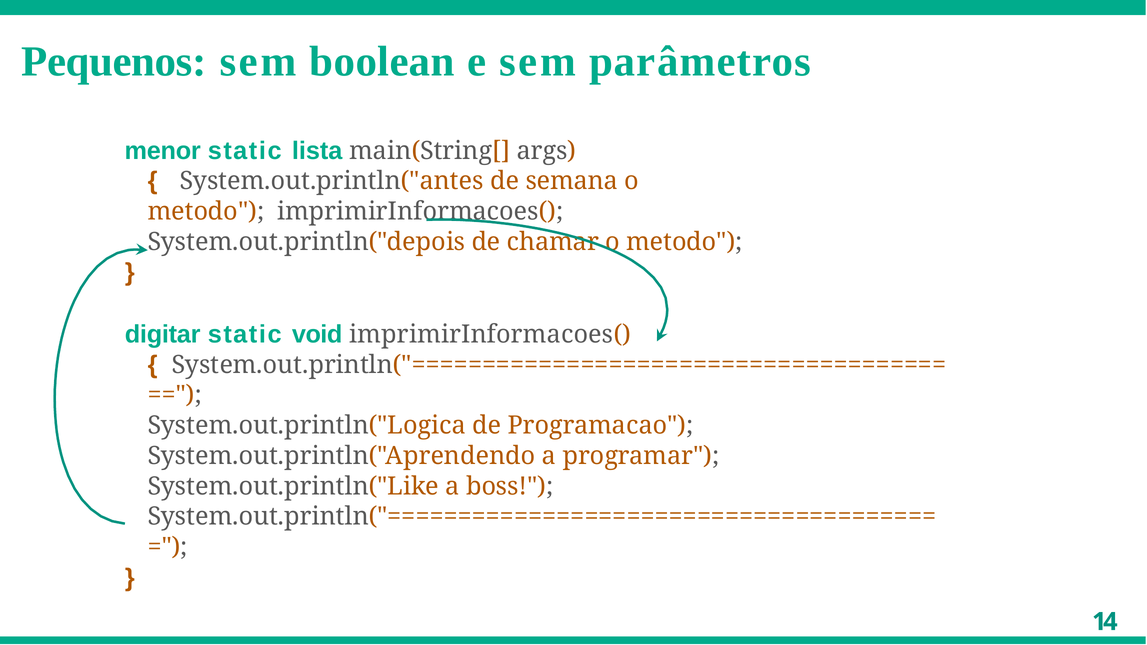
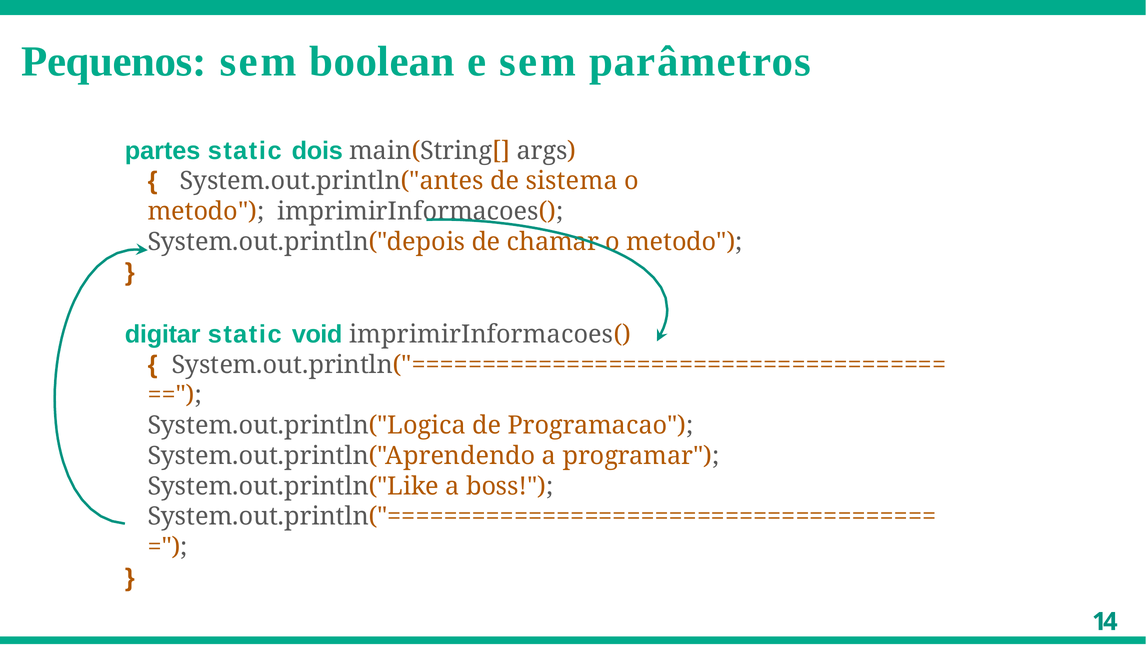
menor: menor -> partes
lista: lista -> dois
semana: semana -> sistema
